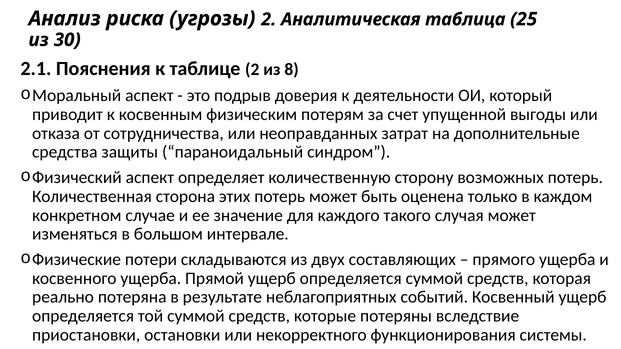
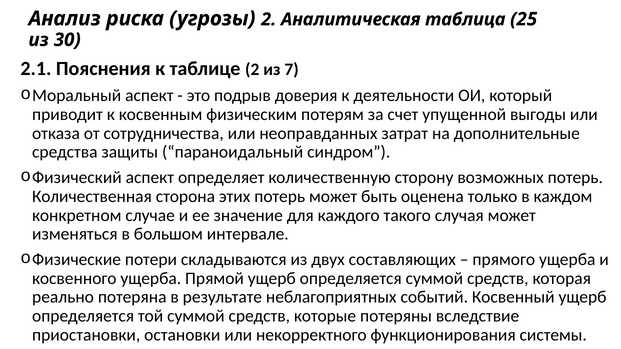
8: 8 -> 7
